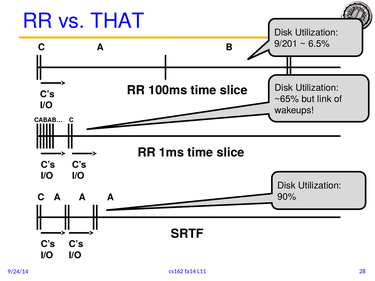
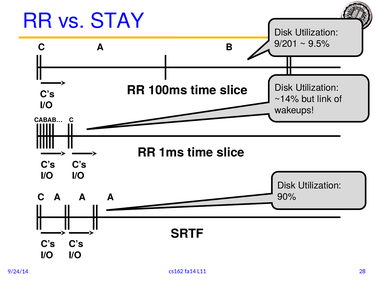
THAT: THAT -> STAY
6.5%: 6.5% -> 9.5%
~65%: ~65% -> ~14%
